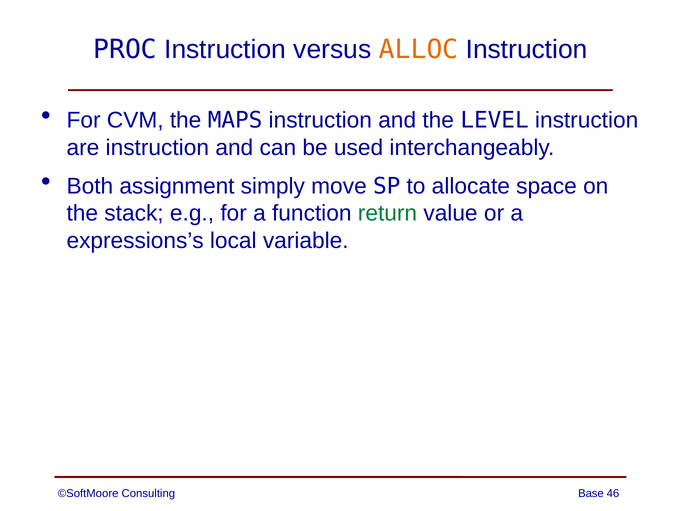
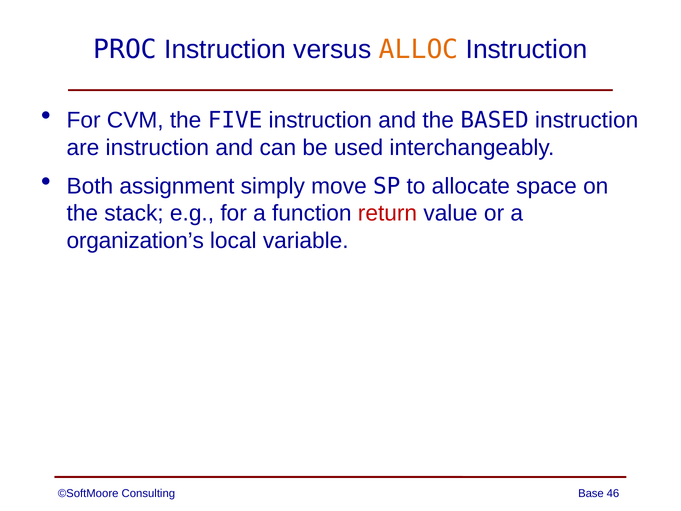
MAPS: MAPS -> FIVE
LEVEL: LEVEL -> BASED
return colour: green -> red
expressions’s: expressions’s -> organization’s
